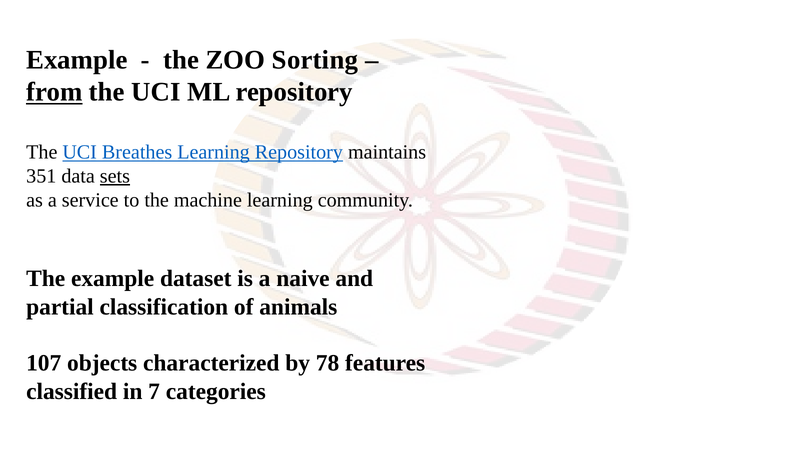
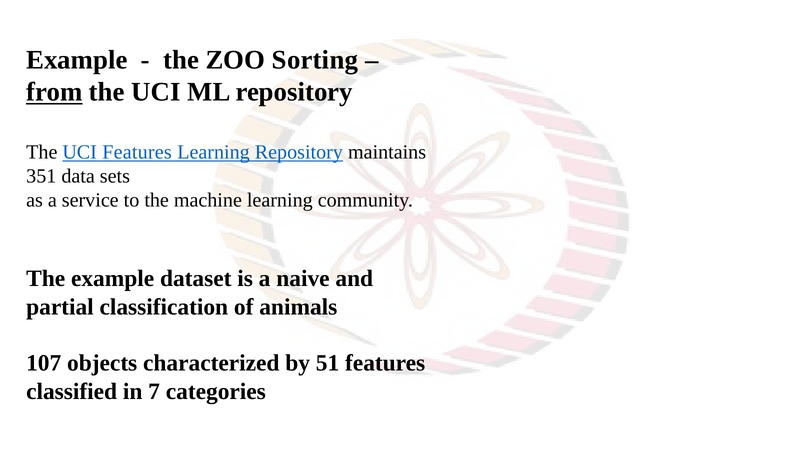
UCI Breathes: Breathes -> Features
sets underline: present -> none
78: 78 -> 51
